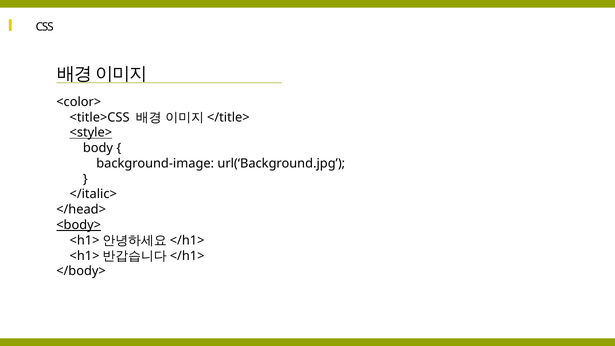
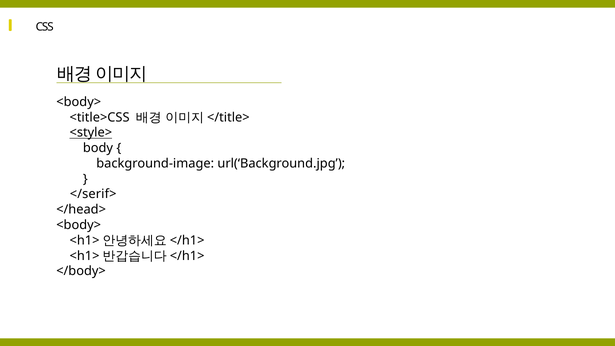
<color> at (79, 102): <color> -> <body>
</italic>: </italic> -> </serif>
<body> at (79, 225) underline: present -> none
